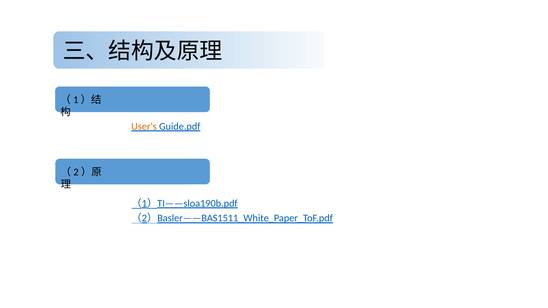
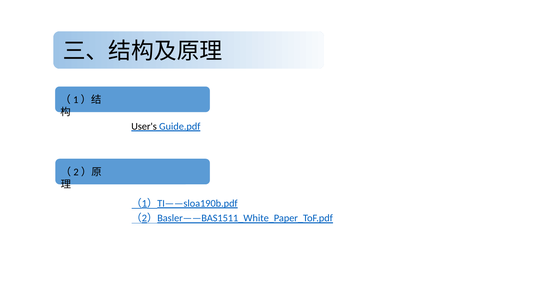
User's colour: orange -> black
